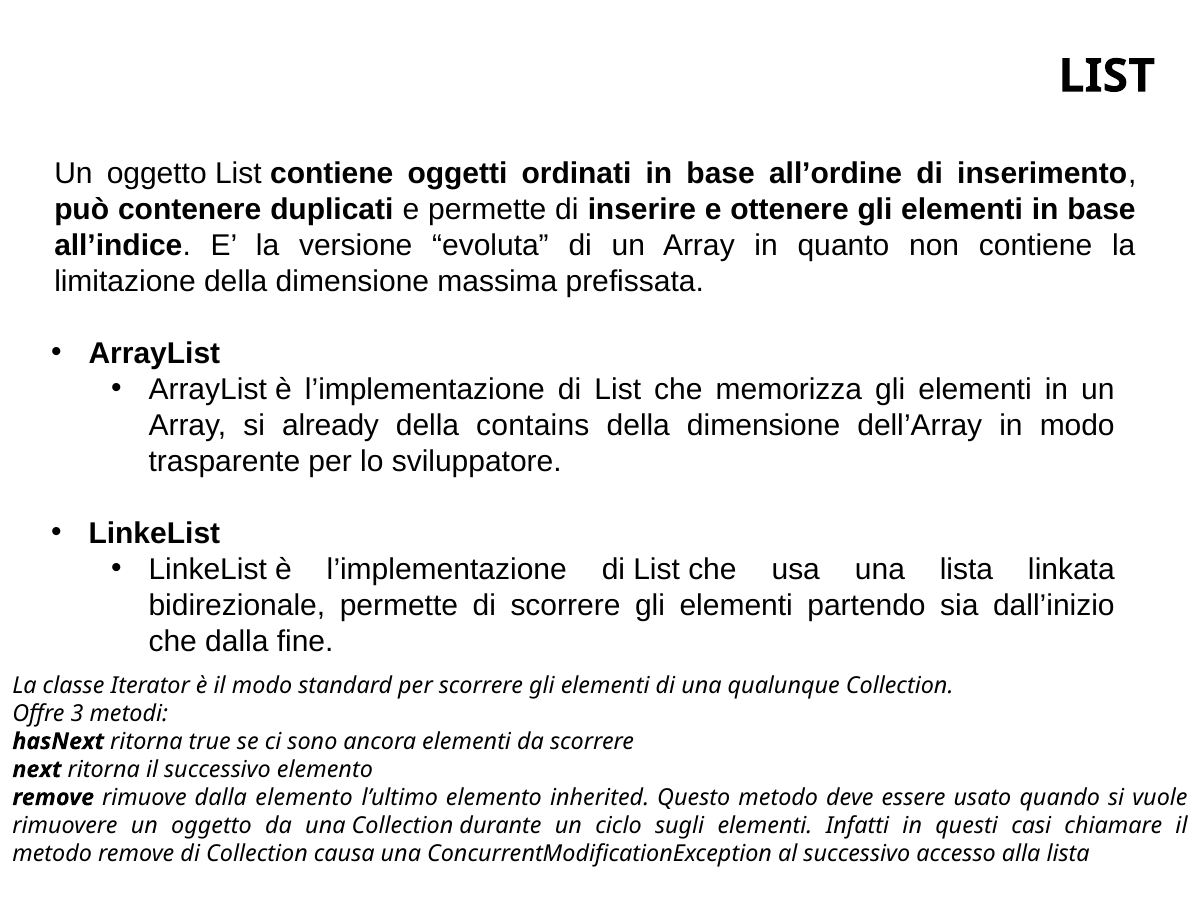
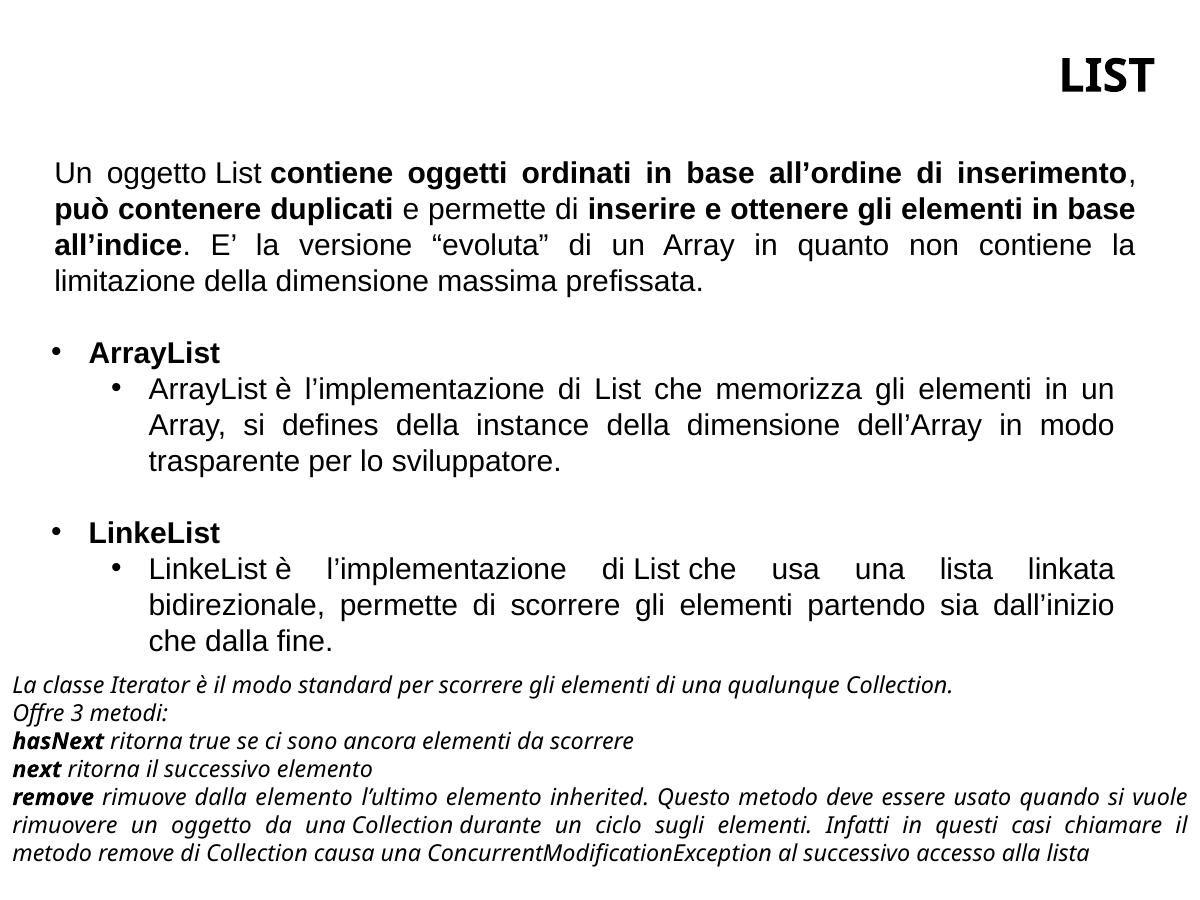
already: already -> defines
contains: contains -> instance
